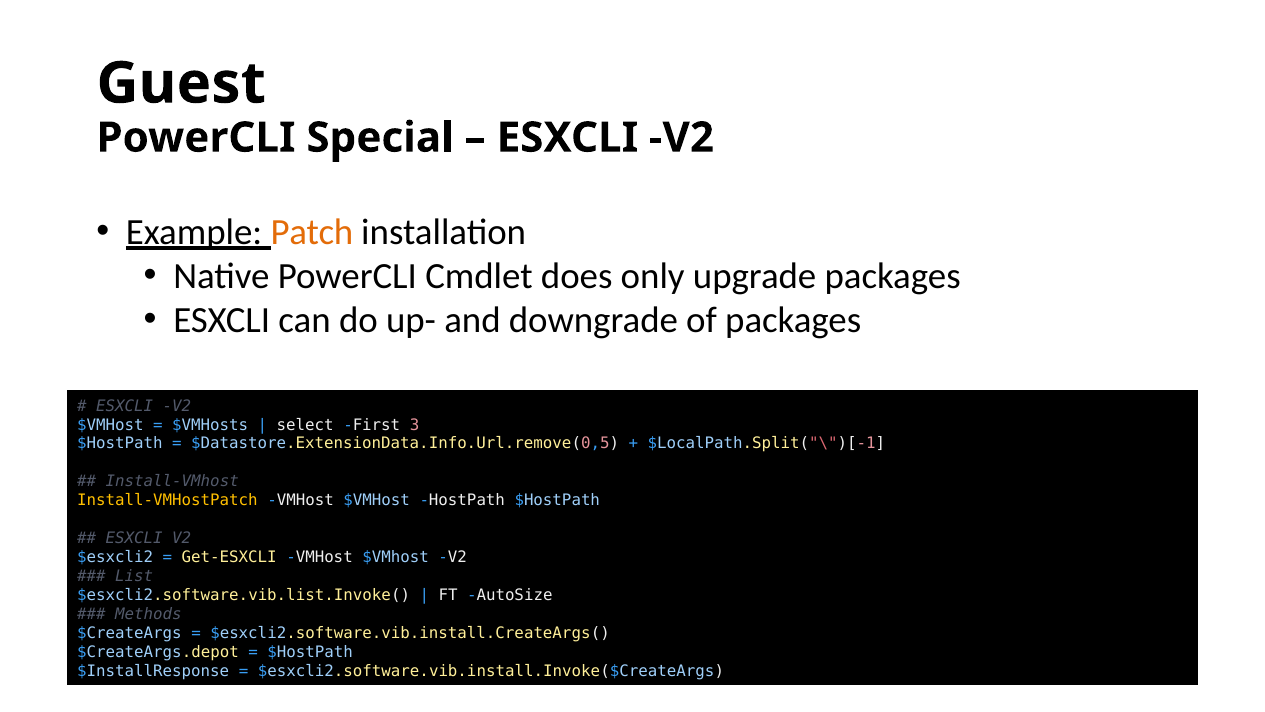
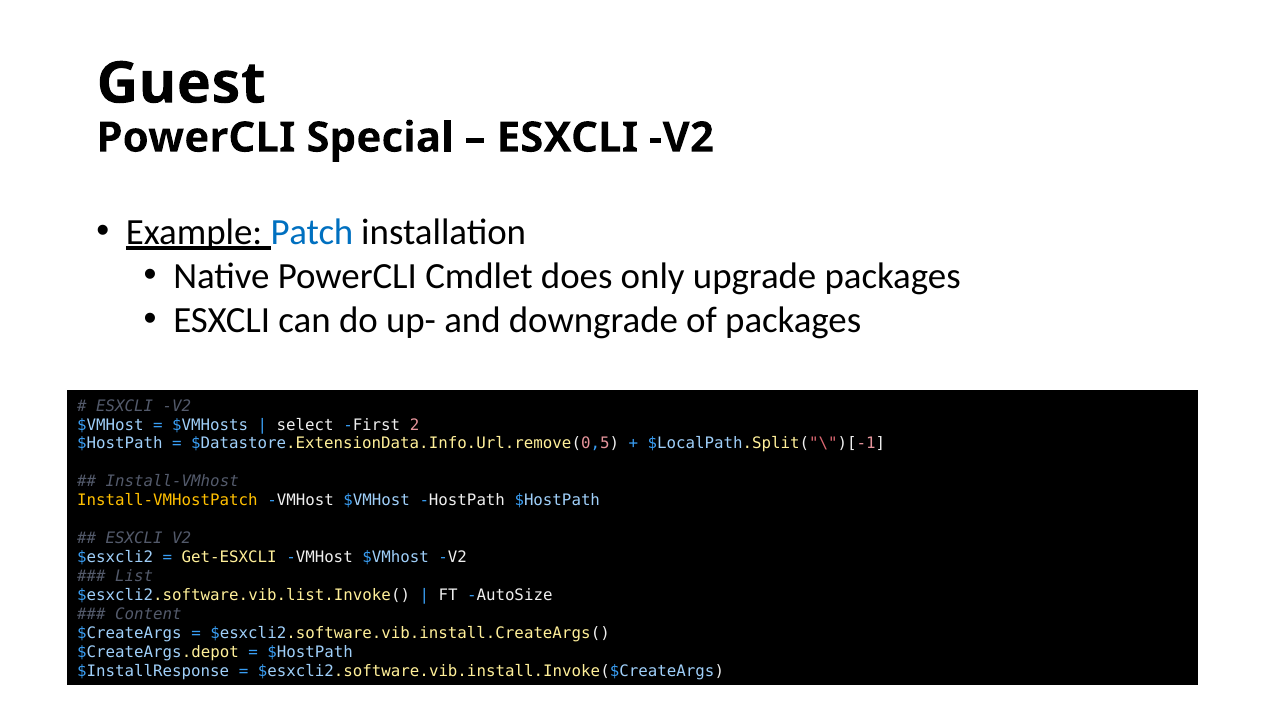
Patch colour: orange -> blue
3: 3 -> 2
Methods: Methods -> Content
